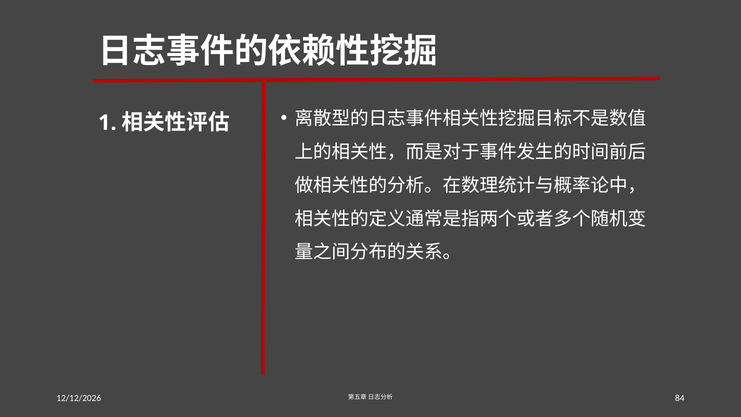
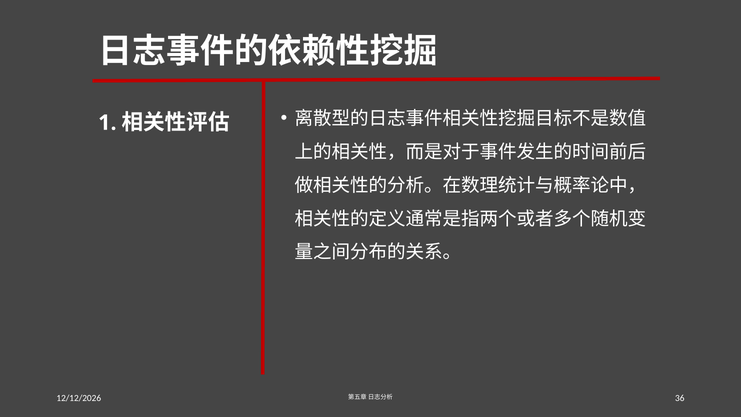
84: 84 -> 36
